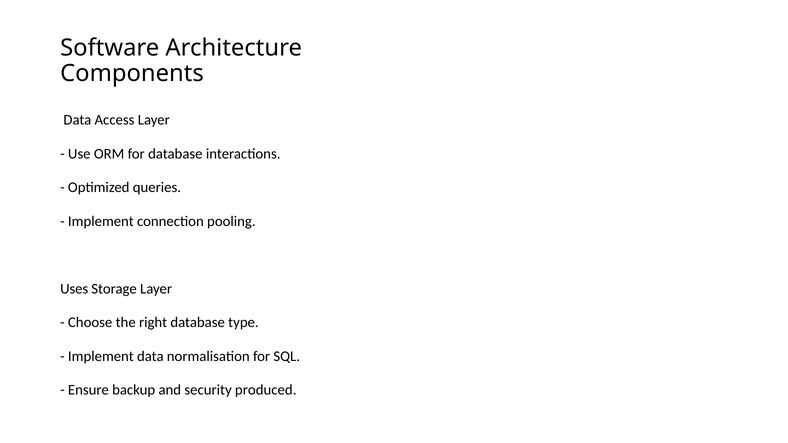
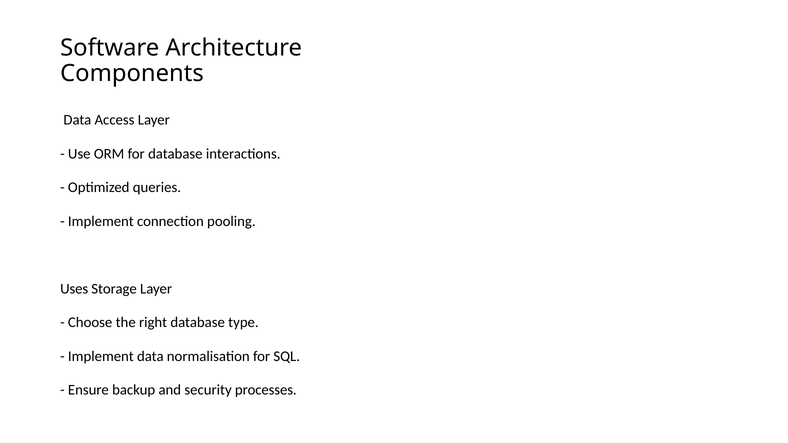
produced: produced -> processes
